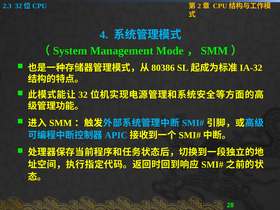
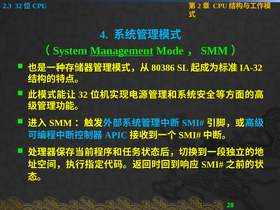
Management underline: none -> present
